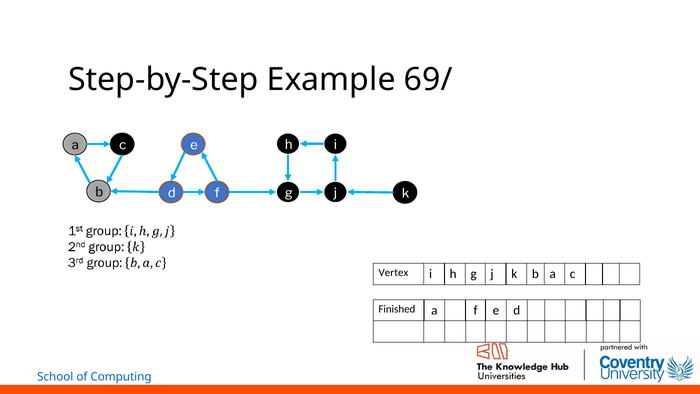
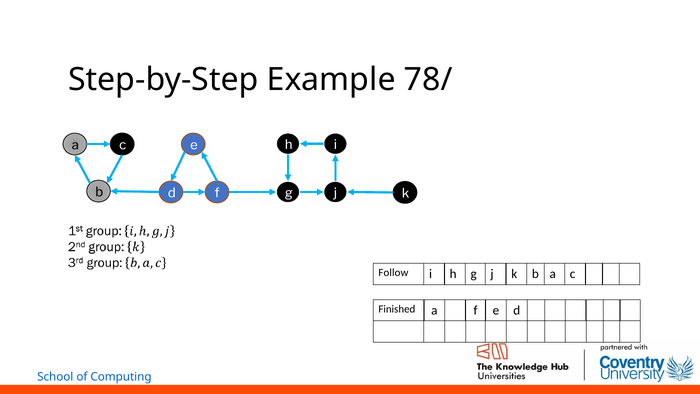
69/: 69/ -> 78/
Vertex: Vertex -> Follow
